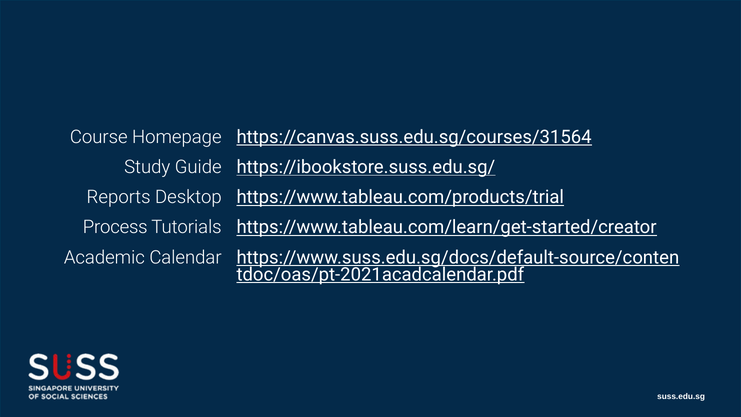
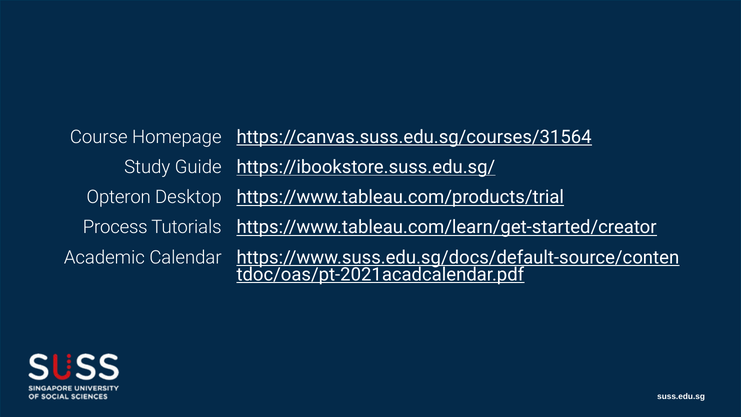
Reports: Reports -> Opteron
